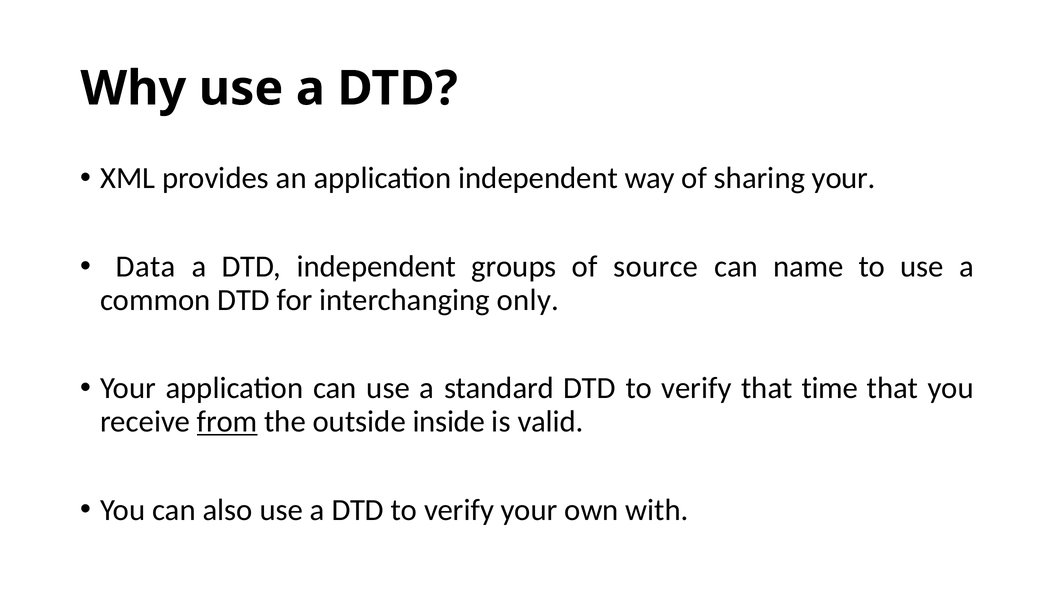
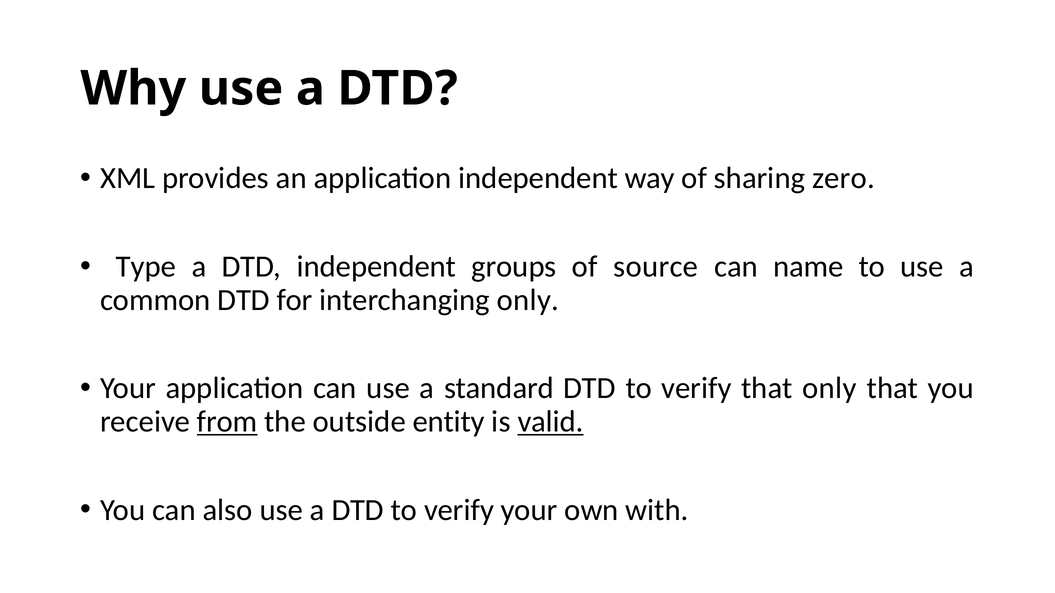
sharing your: your -> zero
Data: Data -> Type
that time: time -> only
inside: inside -> entity
valid underline: none -> present
